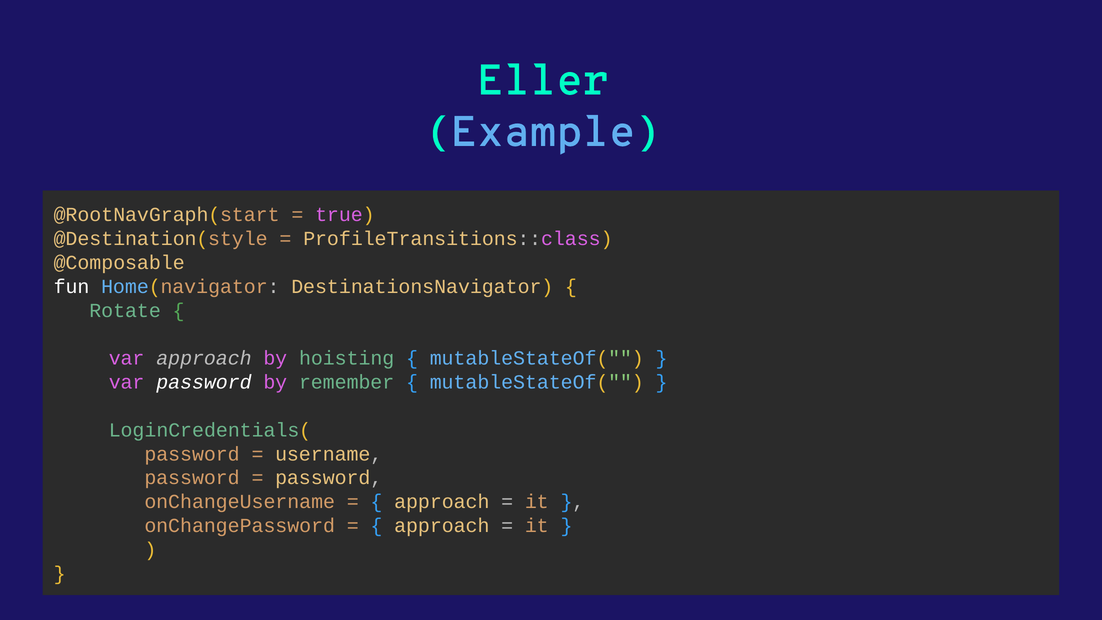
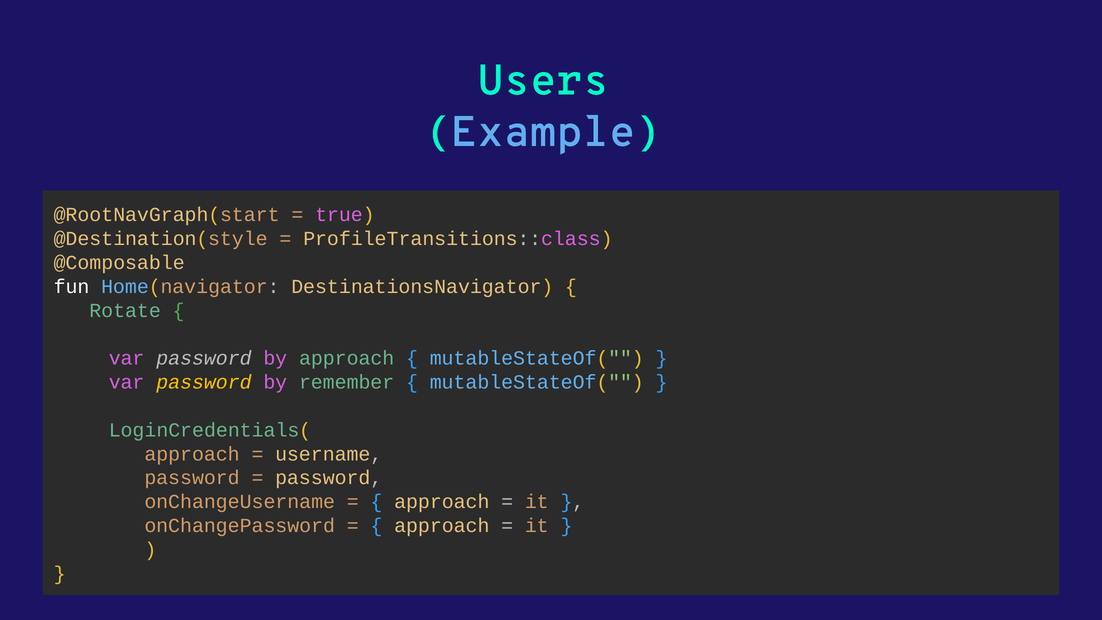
Eller: Eller -> Users
approach at (204, 358): approach -> password
by hoisting: hoisting -> approach
password at (204, 382) colour: white -> yellow
password at (192, 454): password -> approach
